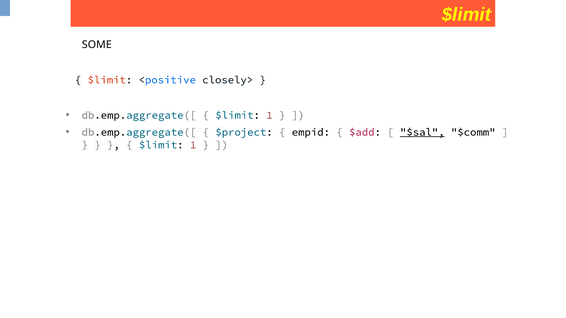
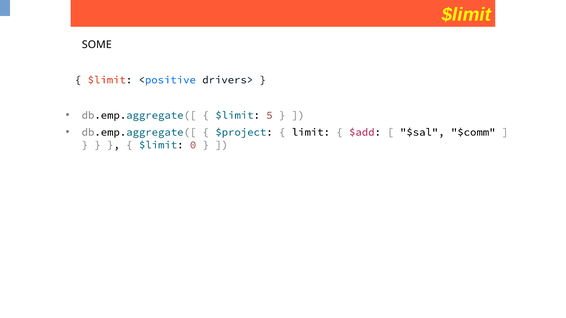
closely>: closely> -> drivers>
1 at (269, 115): 1 -> 5
empid: empid -> limit
$sal underline: present -> none
1 at (193, 145): 1 -> 0
